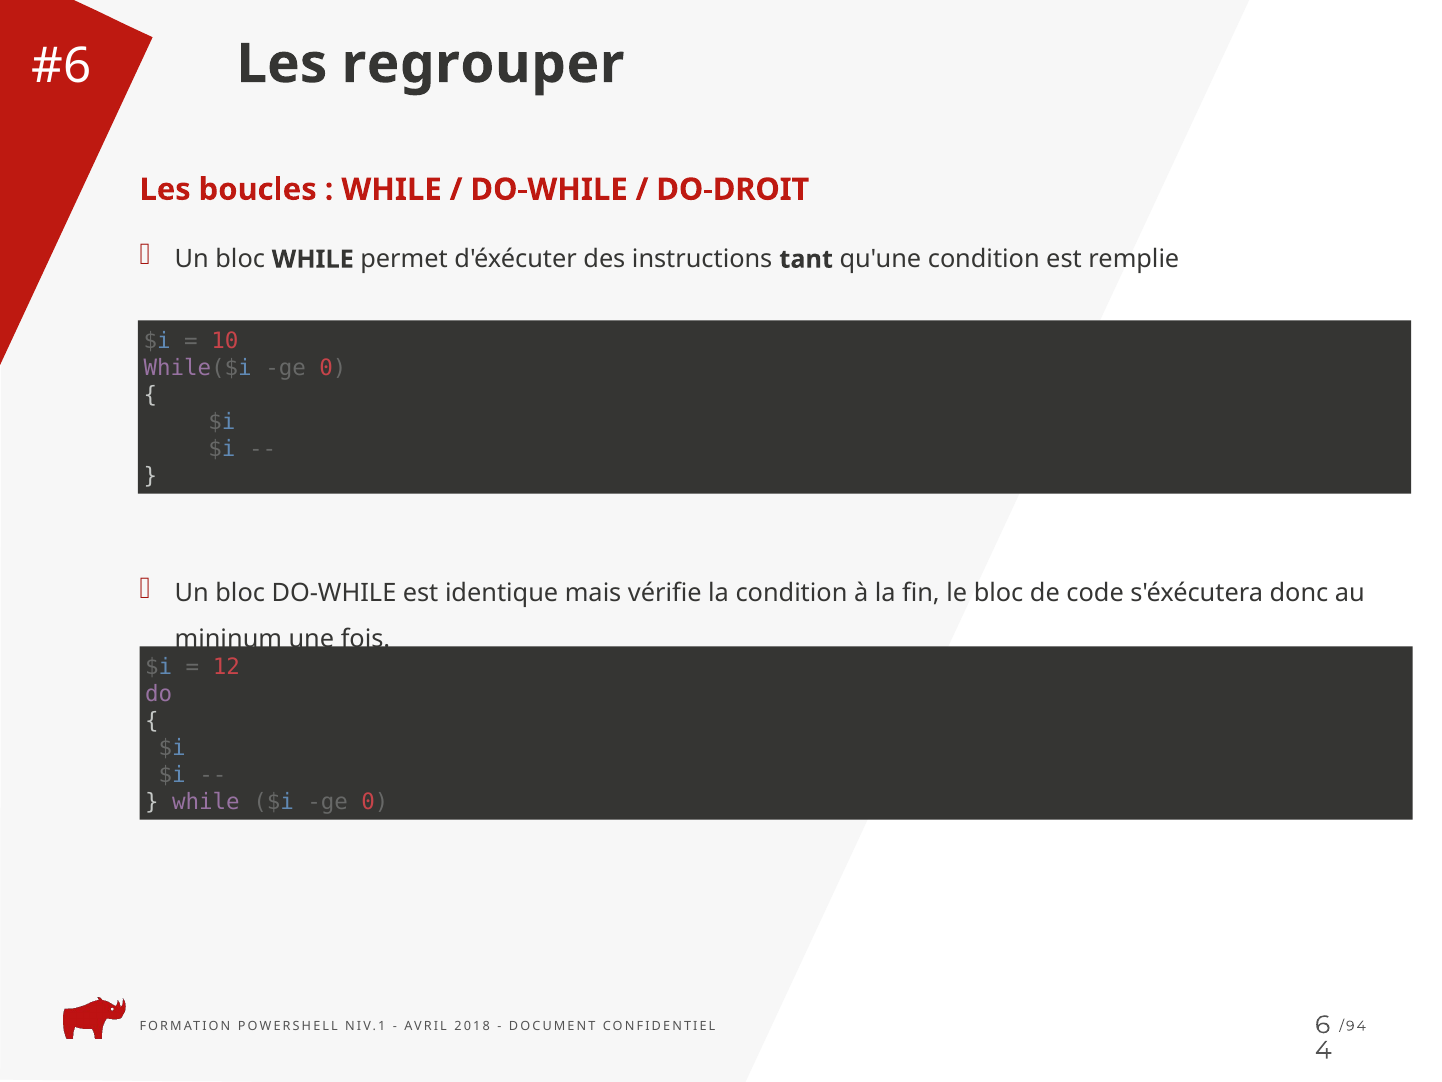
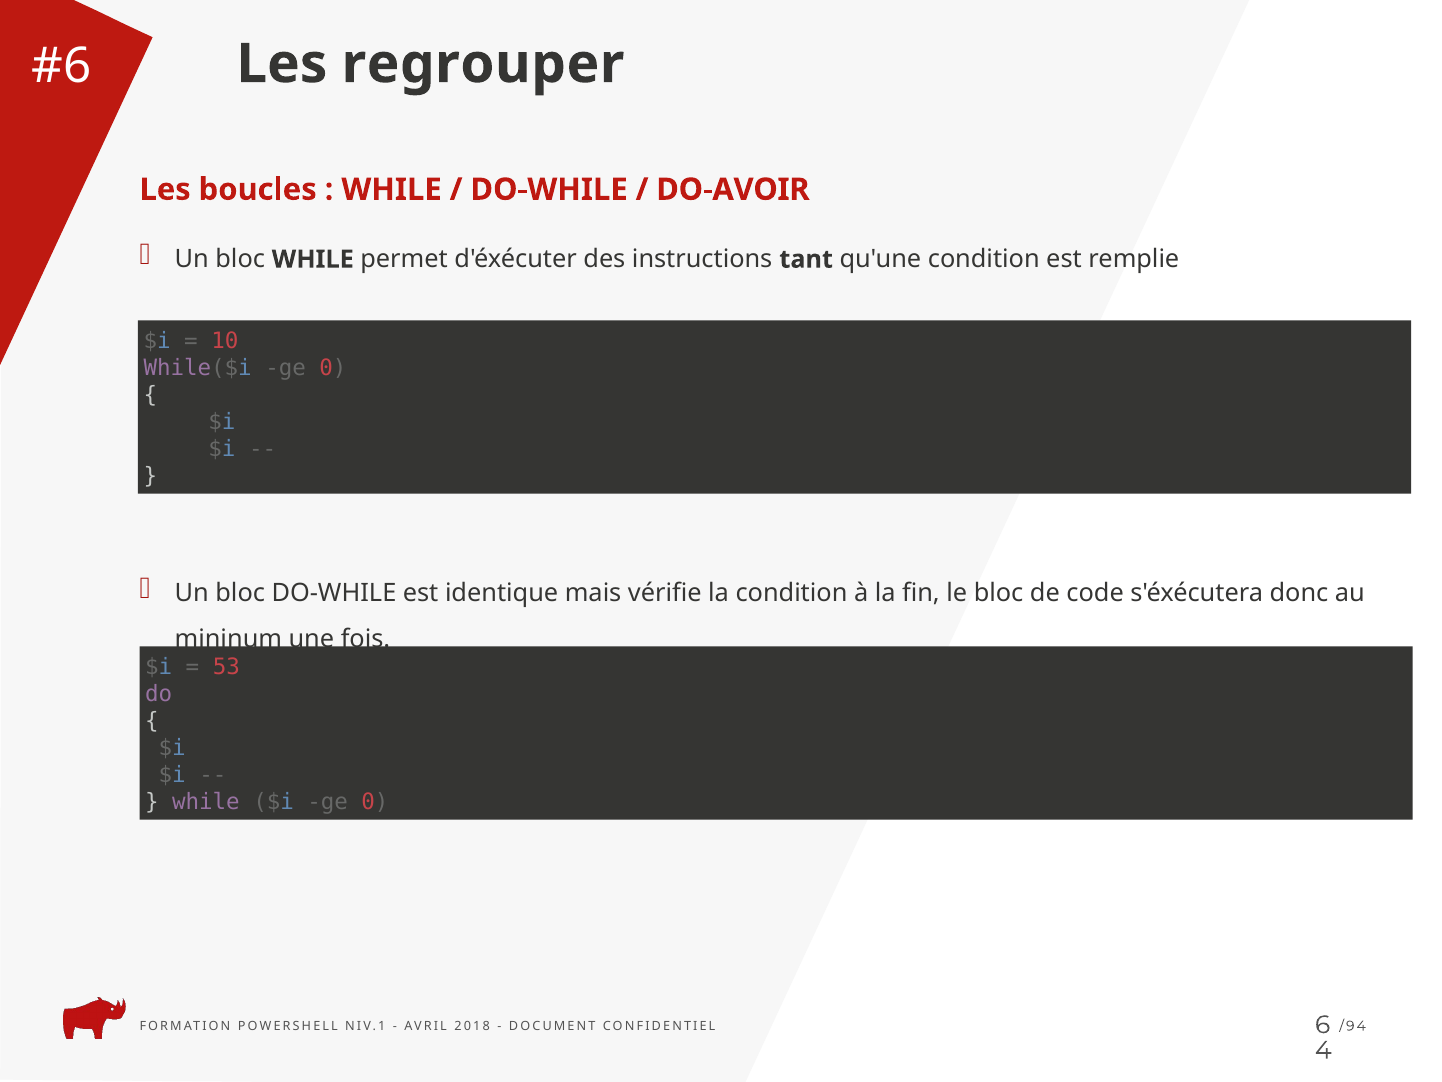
DO-DROIT: DO-DROIT -> DO-AVOIR
12: 12 -> 53
